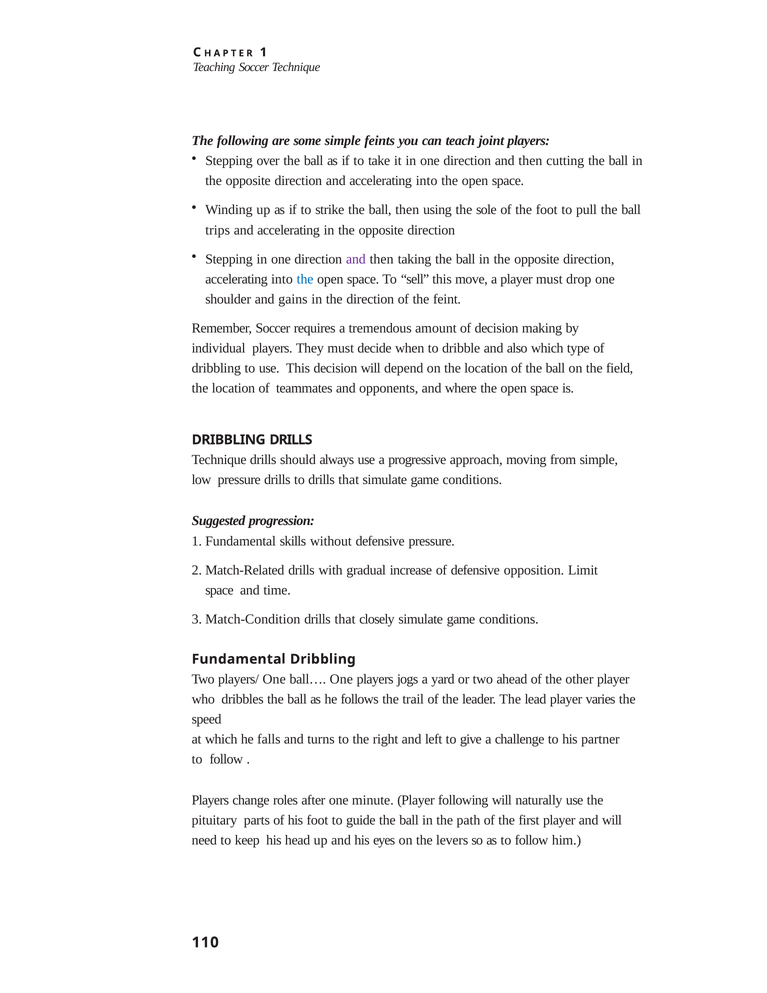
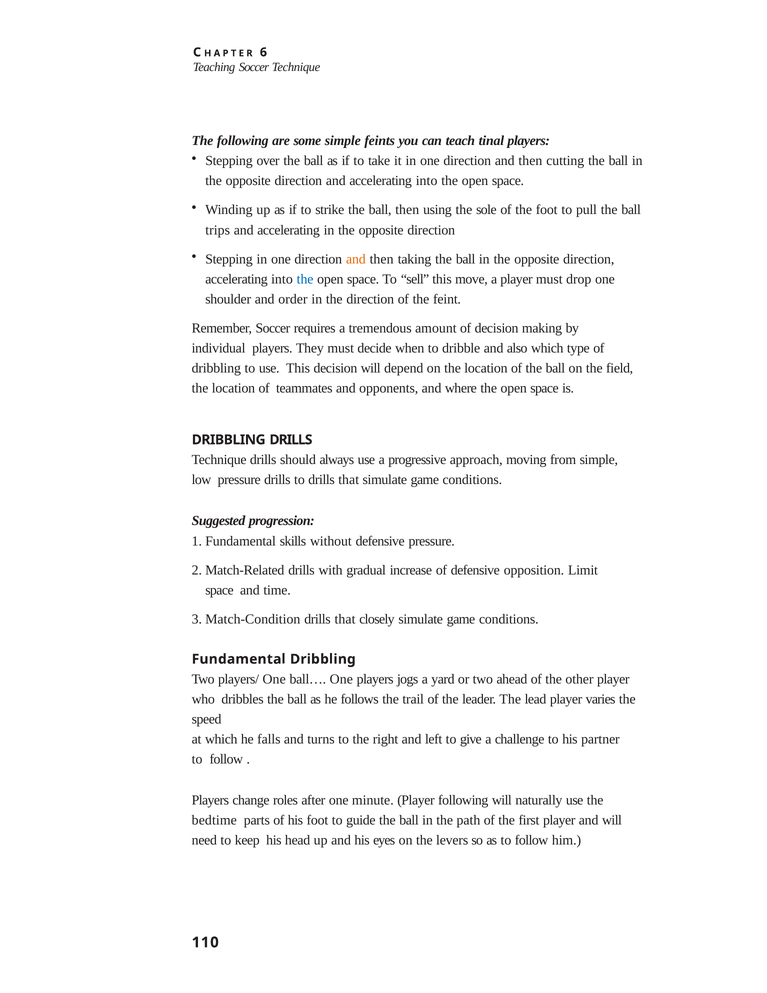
1: 1 -> 6
joint: joint -> tinal
and at (356, 259) colour: purple -> orange
gains: gains -> order
pituitary: pituitary -> bedtime
